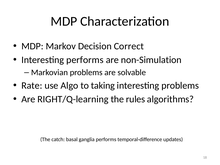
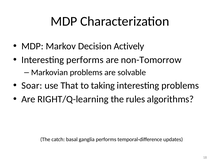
Correct: Correct -> Actively
non-Simulation: non-Simulation -> non-Tomorrow
Rate: Rate -> Soar
Algo: Algo -> That
